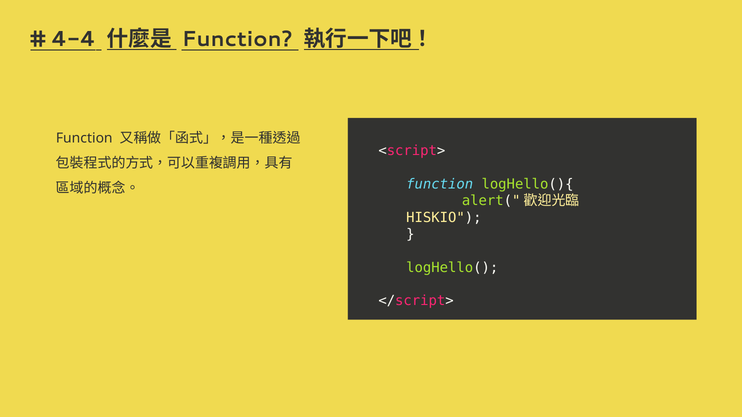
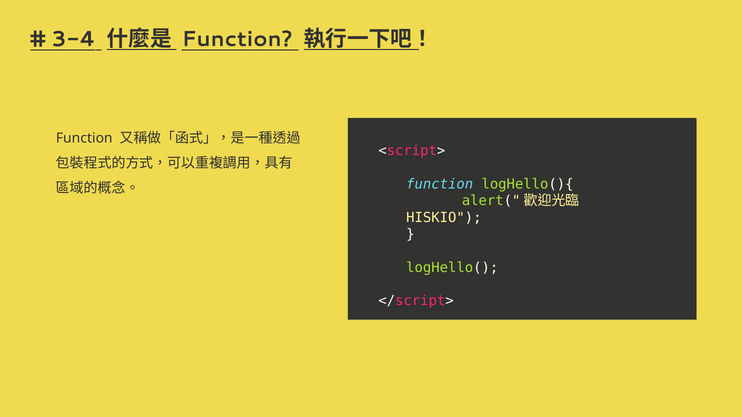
4-4: 4-4 -> 3-4
